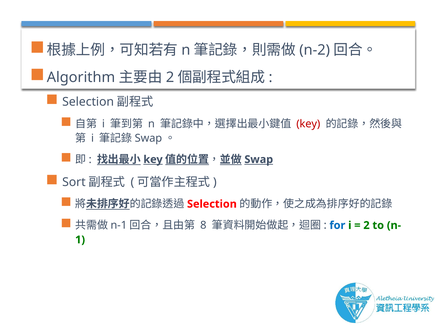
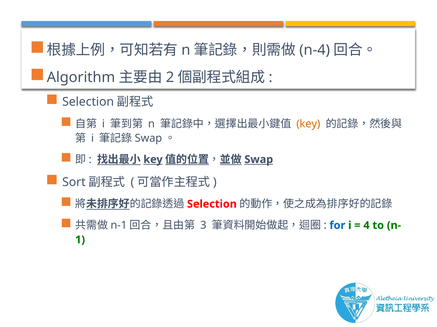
n-2: n-2 -> n-4
key at (308, 124) colour: red -> orange
8: 8 -> 3
2 at (366, 226): 2 -> 4
